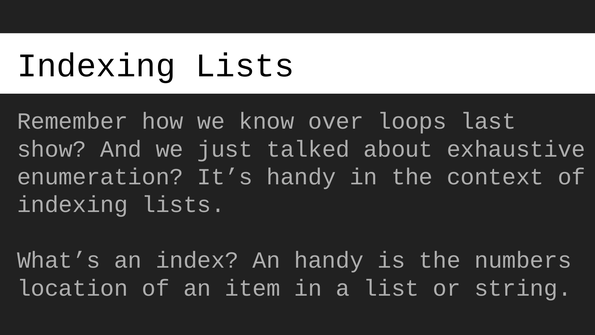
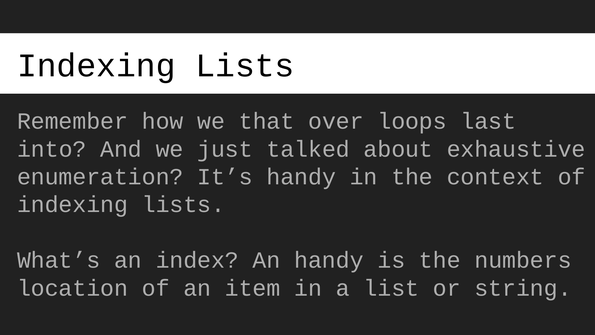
know: know -> that
show: show -> into
